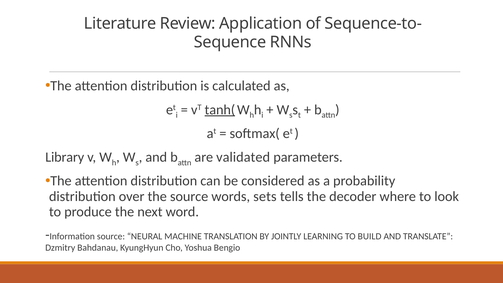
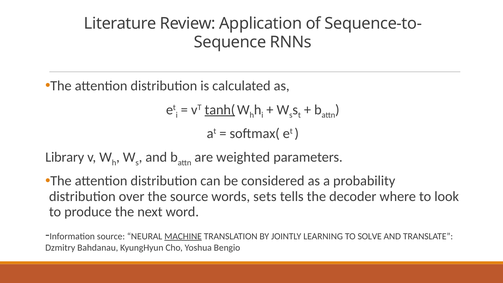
validated: validated -> weighted
MACHINE underline: none -> present
BUILD: BUILD -> SOLVE
